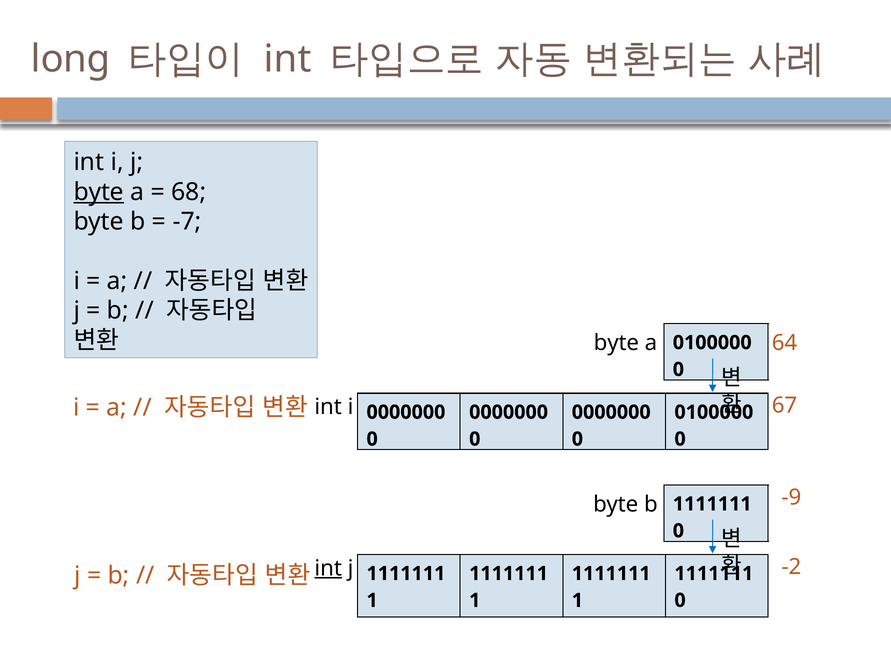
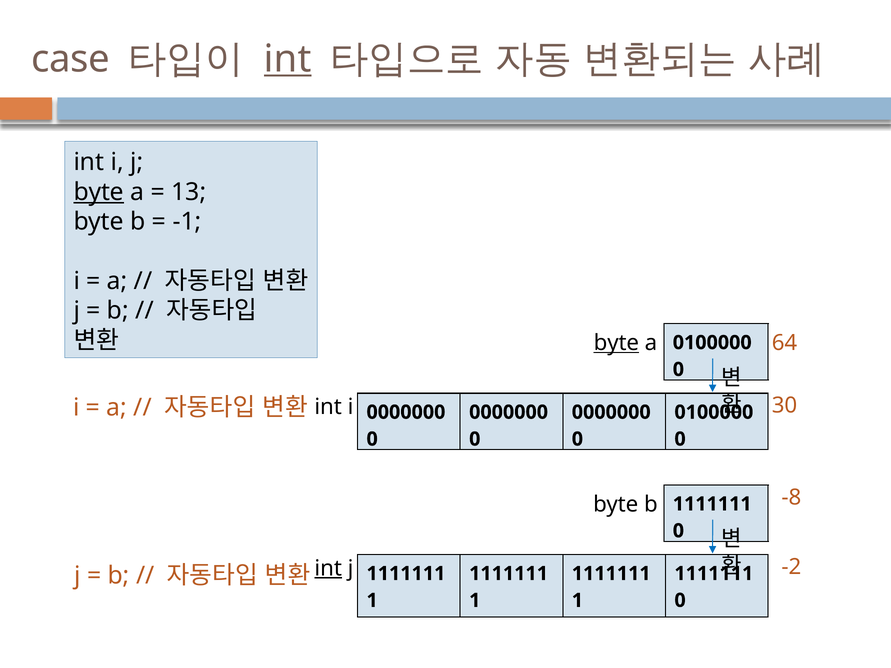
long: long -> case
int at (288, 59) underline: none -> present
68: 68 -> 13
-7: -7 -> -1
byte at (616, 343) underline: none -> present
67: 67 -> 30
-9: -9 -> -8
